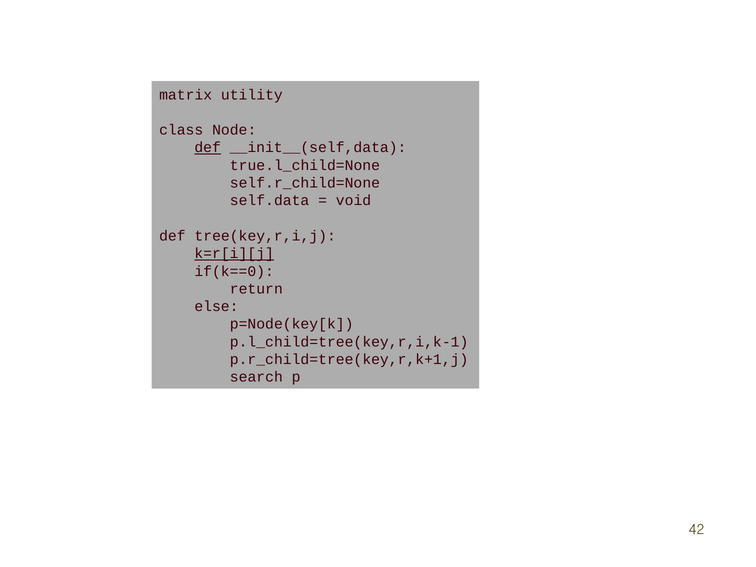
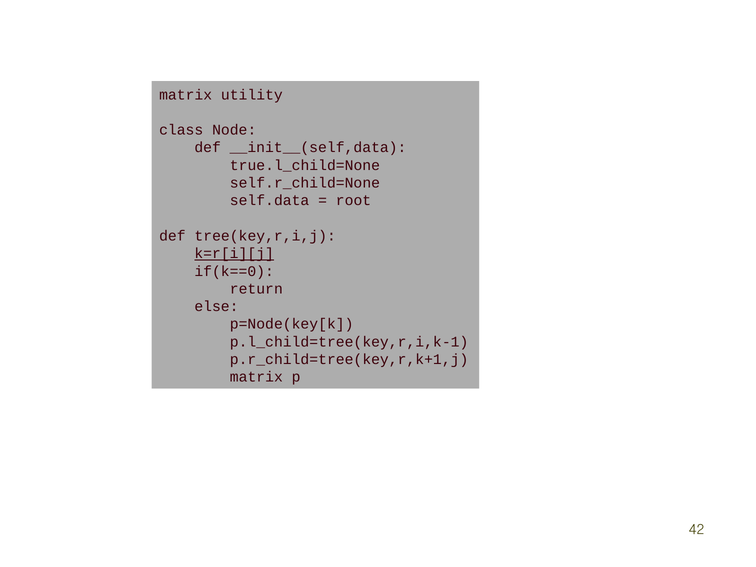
def at (208, 148) underline: present -> none
void: void -> root
search at (256, 377): search -> matrix
